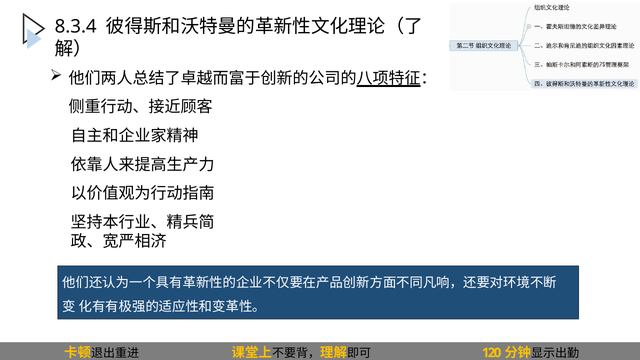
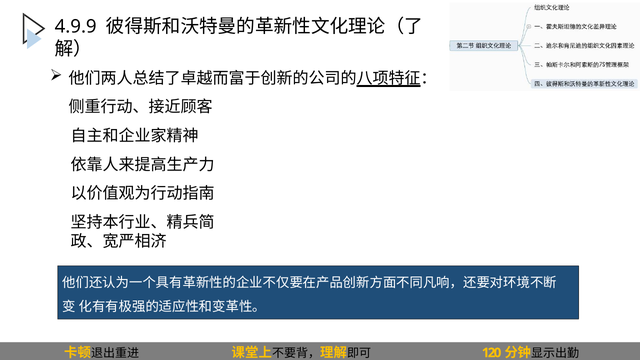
8.3.4: 8.3.4 -> 4.9.9
